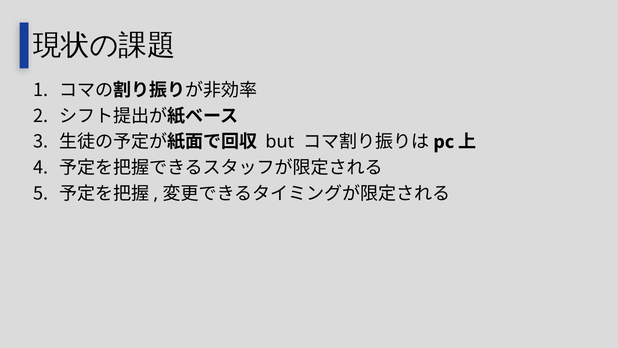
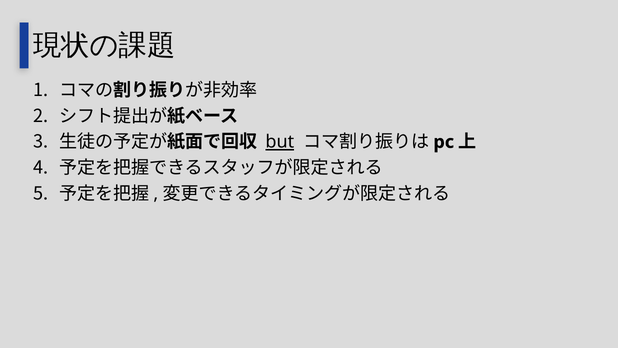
but underline: none -> present
